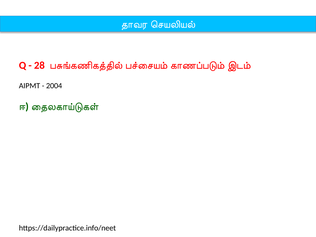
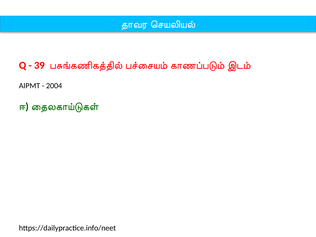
28: 28 -> 39
